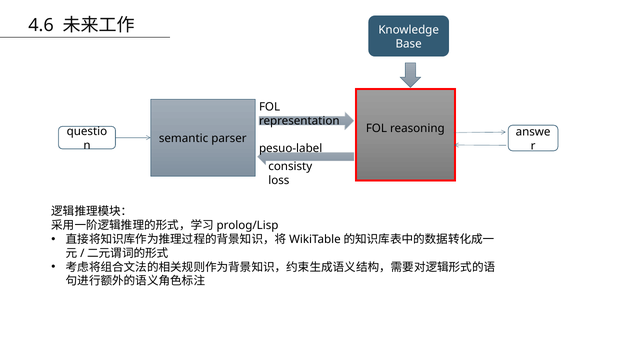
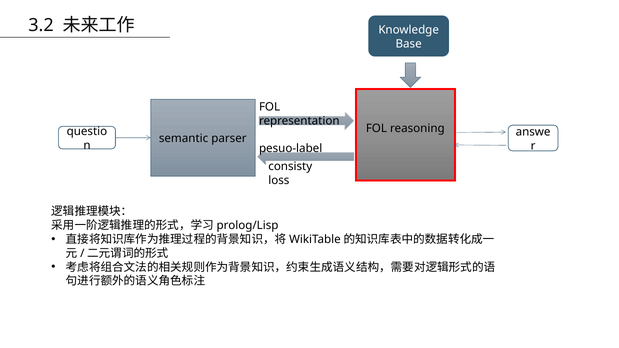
4.6: 4.6 -> 3.2
